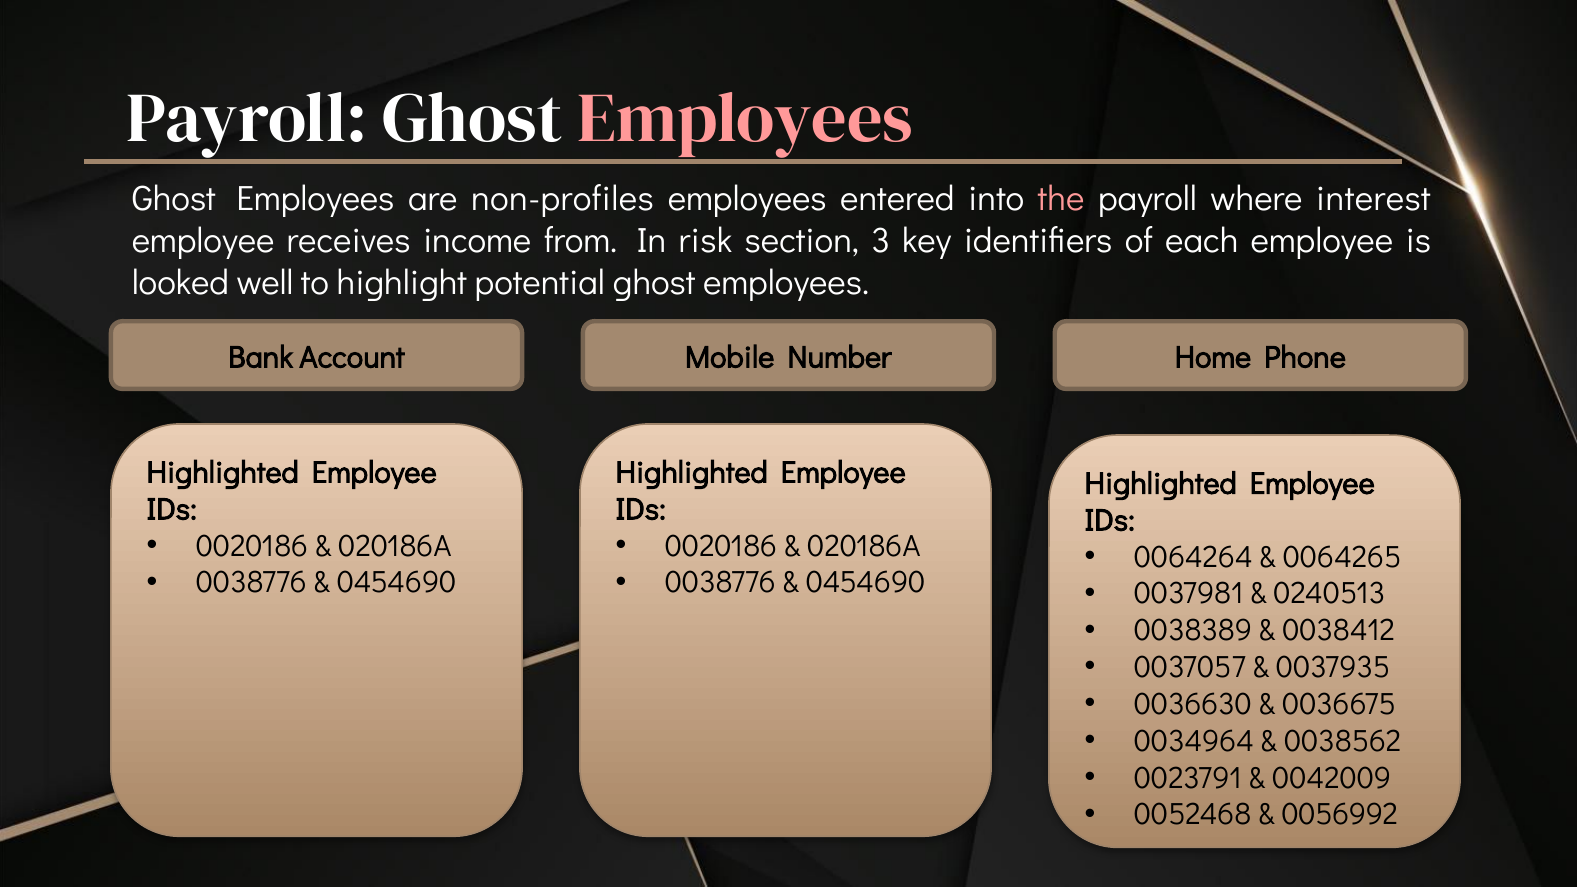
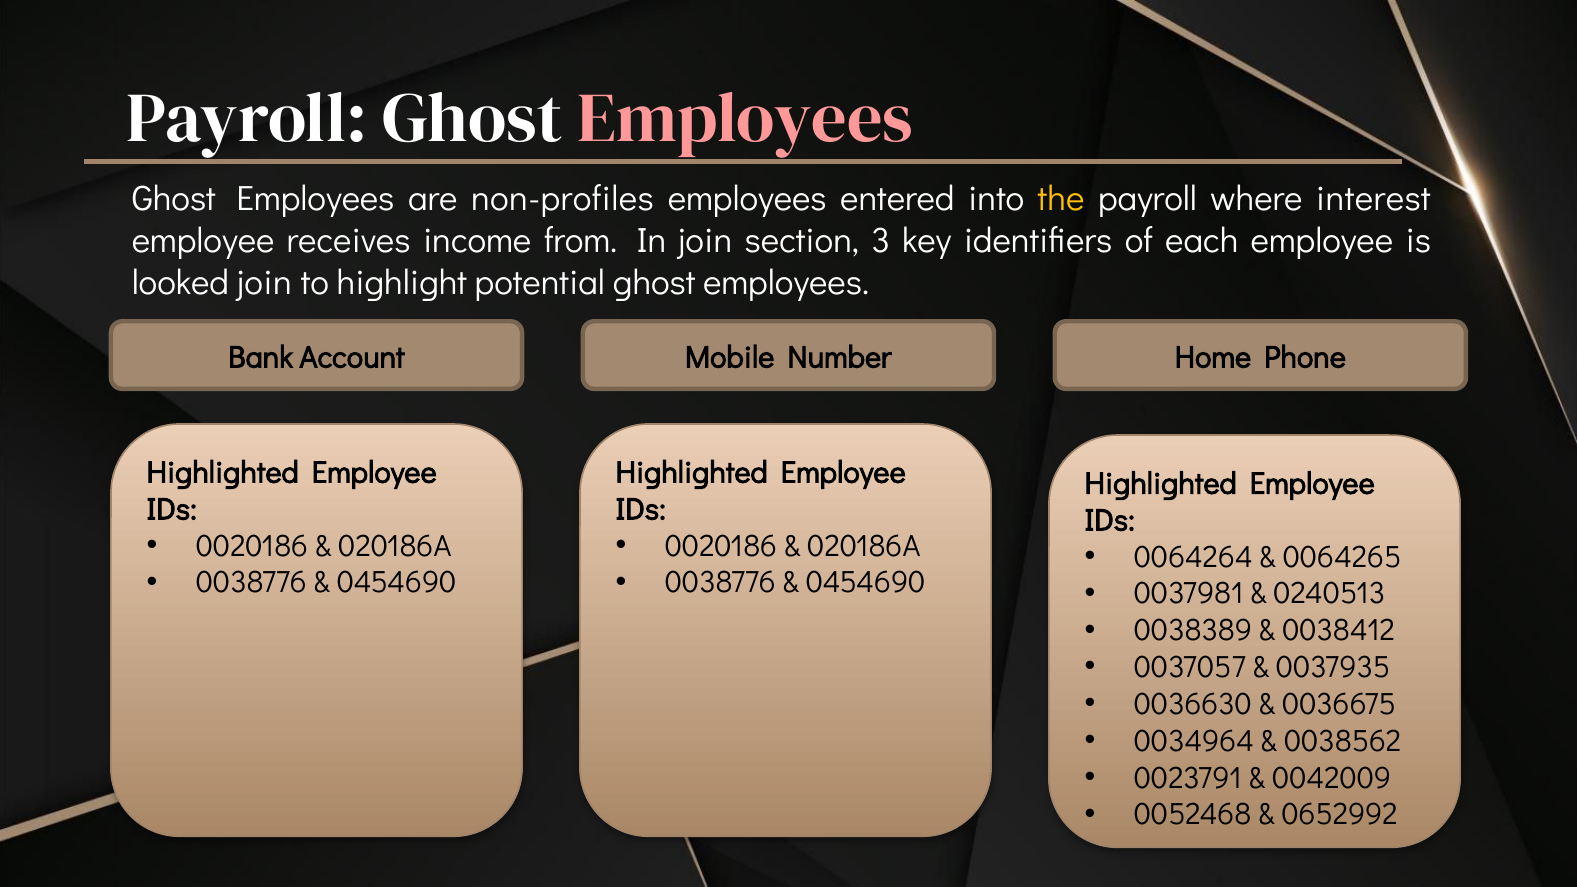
the colour: pink -> yellow
In risk: risk -> join
looked well: well -> join
0056992: 0056992 -> 0652992
